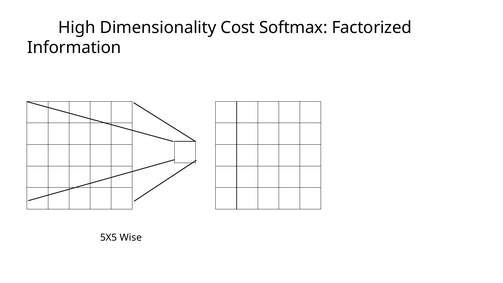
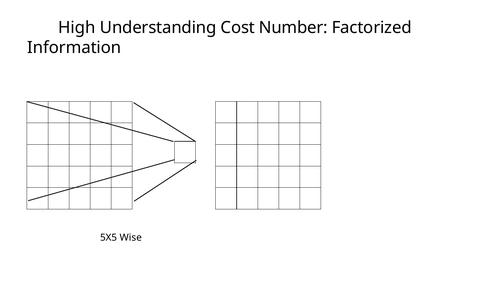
Dimensionality: Dimensionality -> Understanding
Softmax: Softmax -> Number
